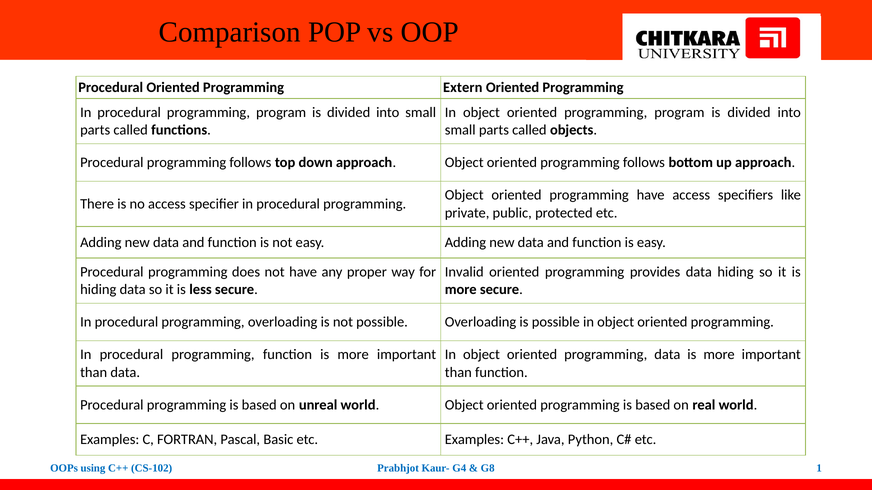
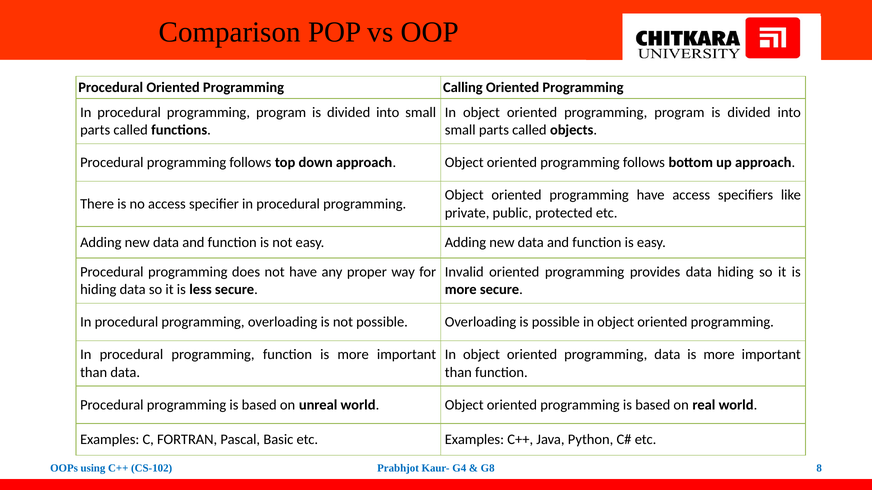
Extern: Extern -> Calling
1: 1 -> 8
